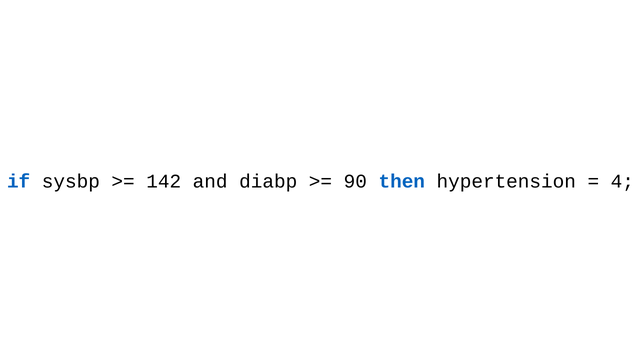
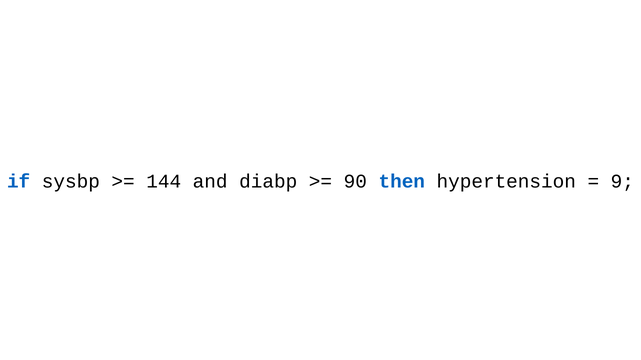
142: 142 -> 144
4: 4 -> 9
